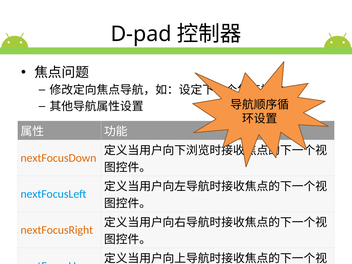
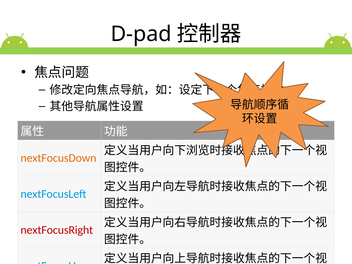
nextFocusRight colour: orange -> red
